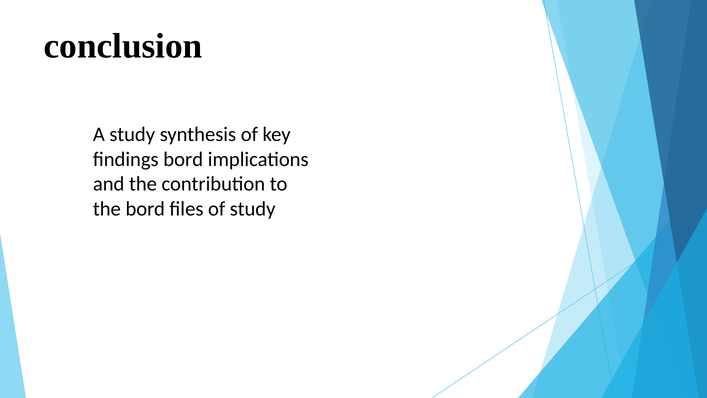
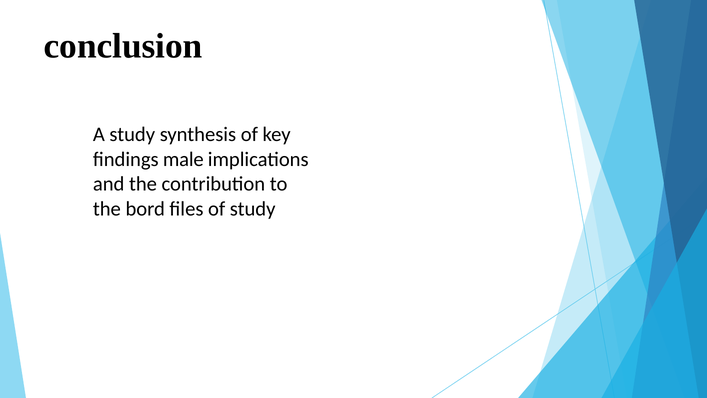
findings bord: bord -> male
